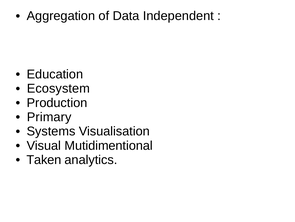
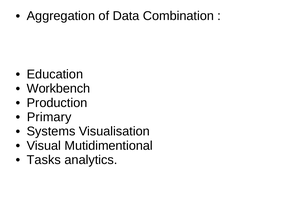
Independent: Independent -> Combination
Ecosystem: Ecosystem -> Workbench
Taken: Taken -> Tasks
